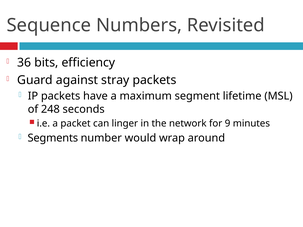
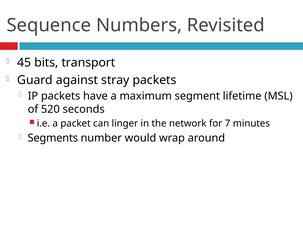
36: 36 -> 45
efficiency: efficiency -> transport
248: 248 -> 520
9: 9 -> 7
